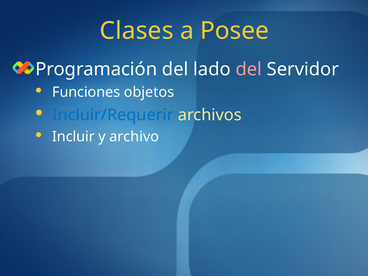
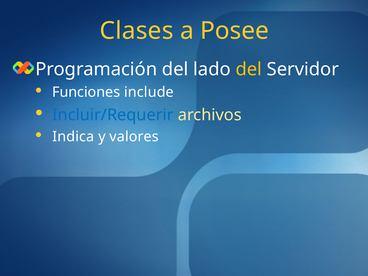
del at (249, 69) colour: pink -> yellow
objetos: objetos -> include
Incluir: Incluir -> Indica
archivo: archivo -> valores
